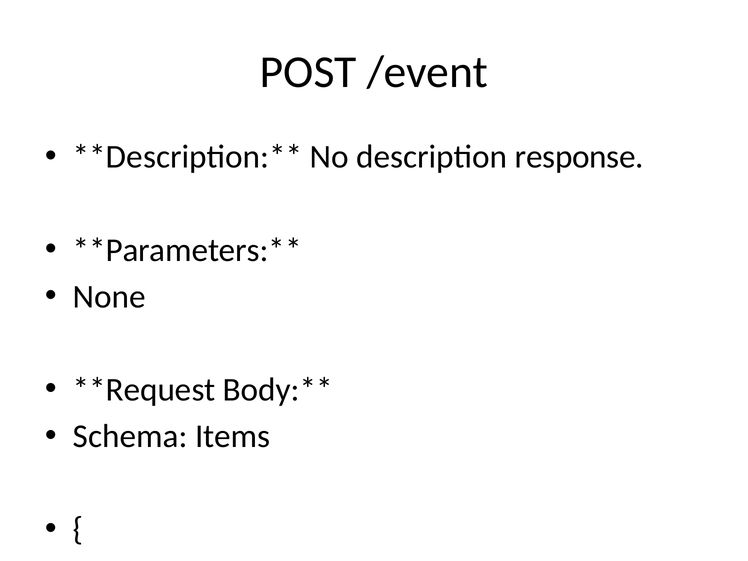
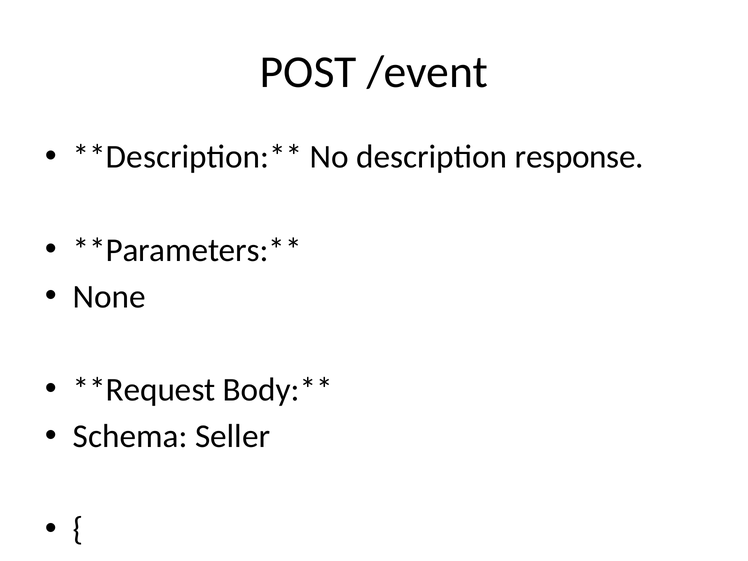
Schema Items: Items -> Seller
